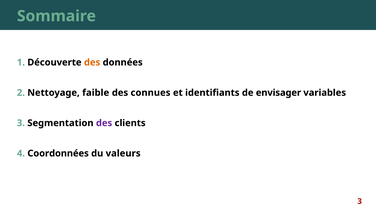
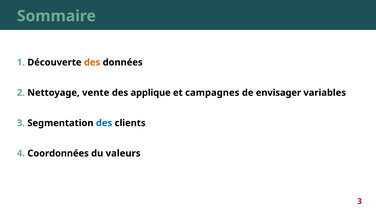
faible: faible -> vente
connues: connues -> applique
identifiants: identifiants -> campagnes
des at (104, 123) colour: purple -> blue
